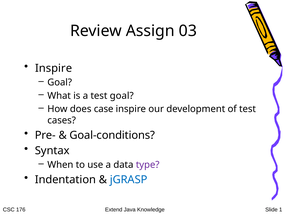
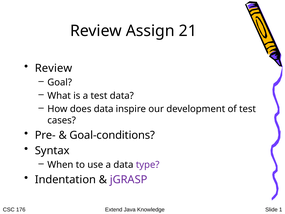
03: 03 -> 21
Inspire at (54, 68): Inspire -> Review
test goal: goal -> data
does case: case -> data
jGRASP colour: blue -> purple
